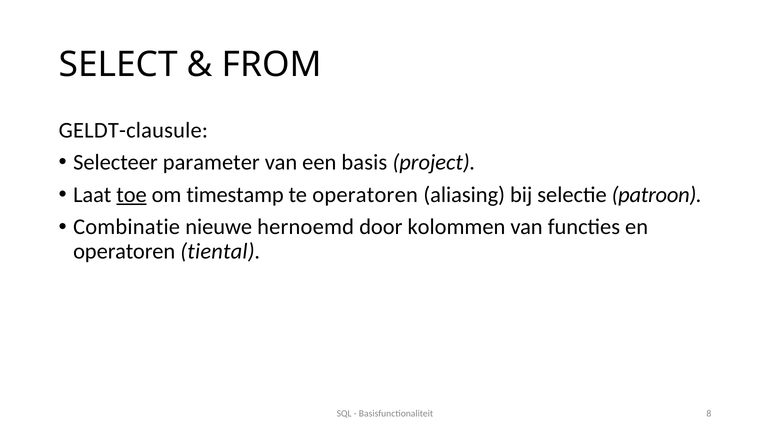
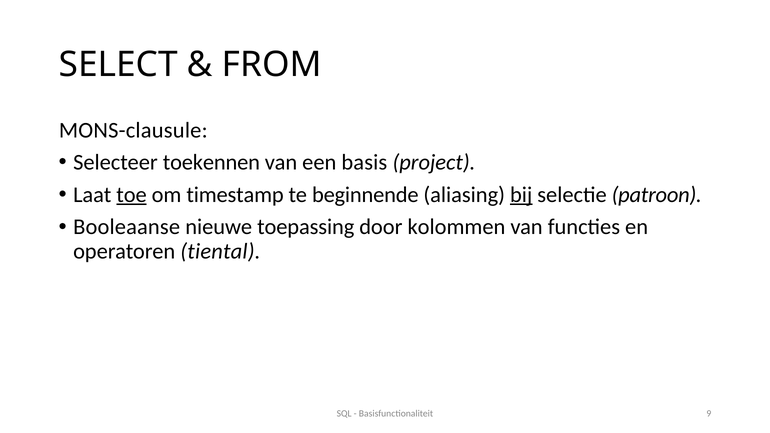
GELDT-clausule: GELDT-clausule -> MONS-clausule
parameter: parameter -> toekennen
te operatoren: operatoren -> beginnende
bij underline: none -> present
Combinatie: Combinatie -> Booleaanse
hernoemd: hernoemd -> toepassing
8: 8 -> 9
